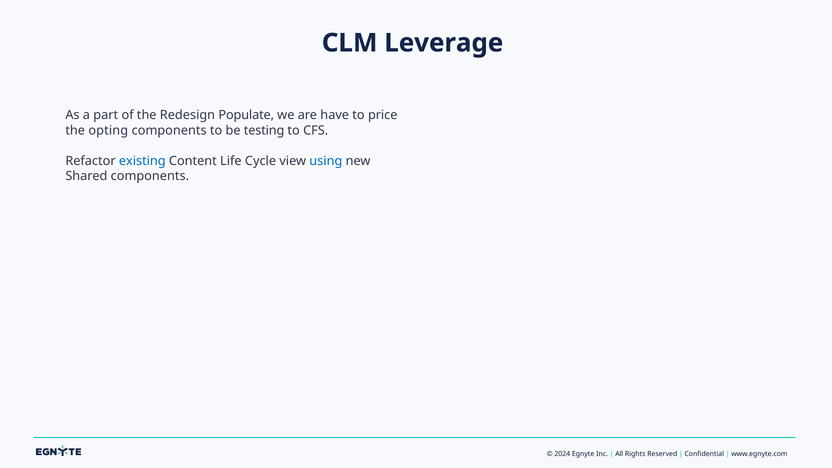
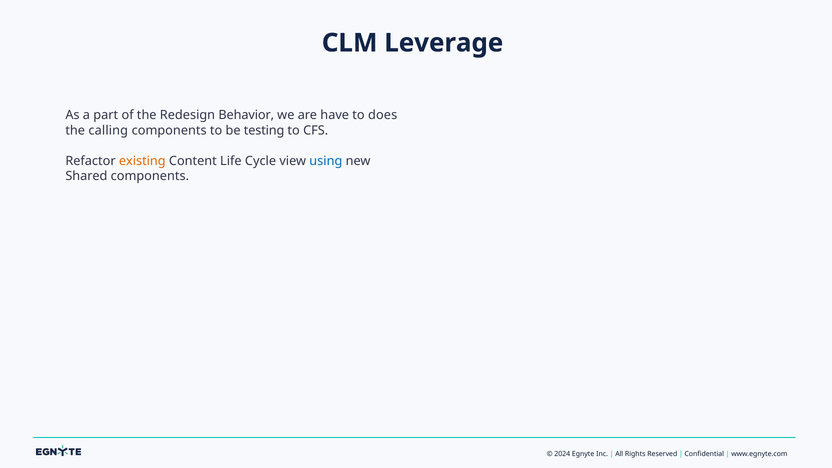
Populate: Populate -> Behavior
price: price -> does
opting: opting -> calling
existing colour: blue -> orange
